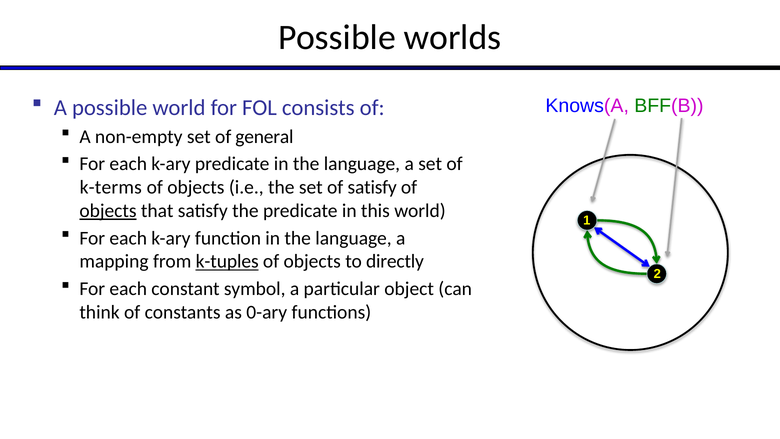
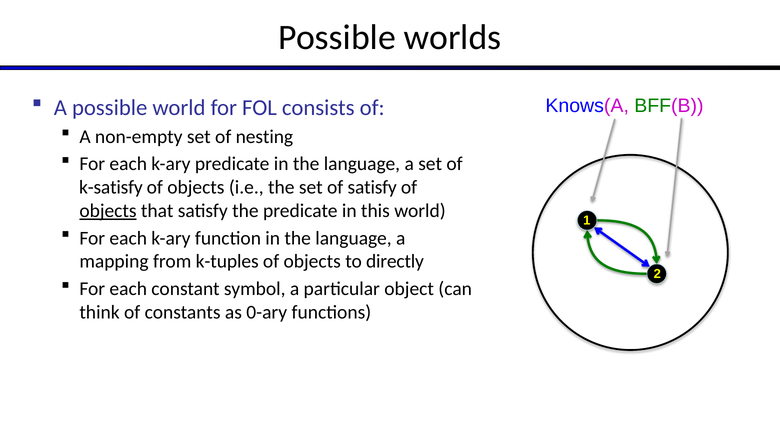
general: general -> nesting
k-terms: k-terms -> k-satisfy
k-tuples underline: present -> none
